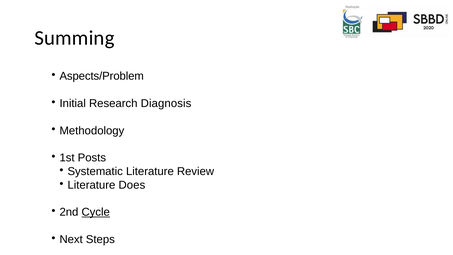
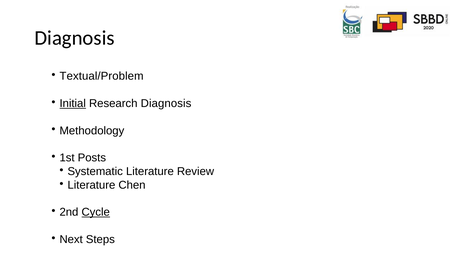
Summing at (74, 38): Summing -> Diagnosis
Aspects/Problem: Aspects/Problem -> Textual/Problem
Initial underline: none -> present
Does: Does -> Chen
